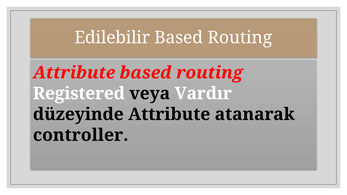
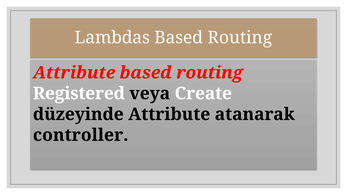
Edilebilir: Edilebilir -> Lambdas
Vardır: Vardır -> Create
